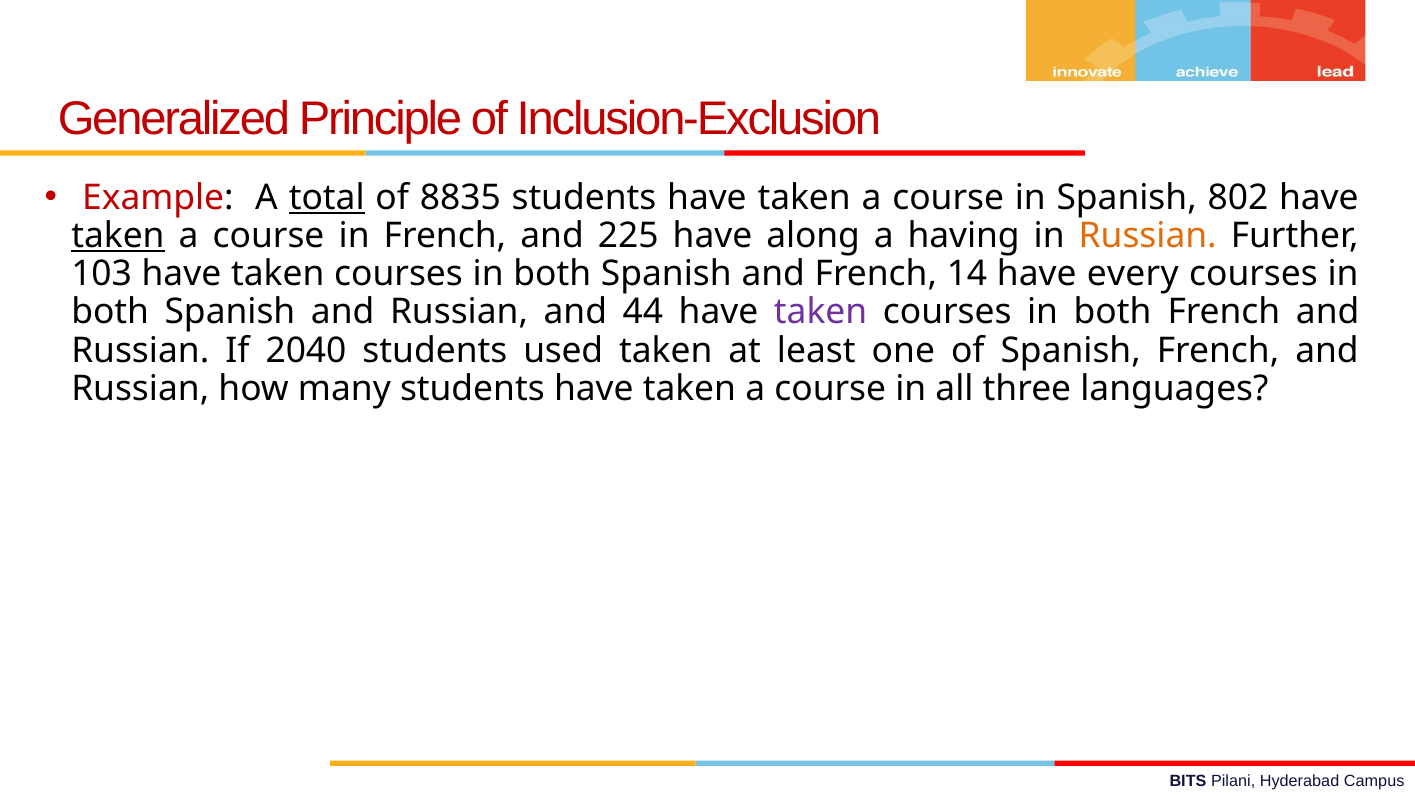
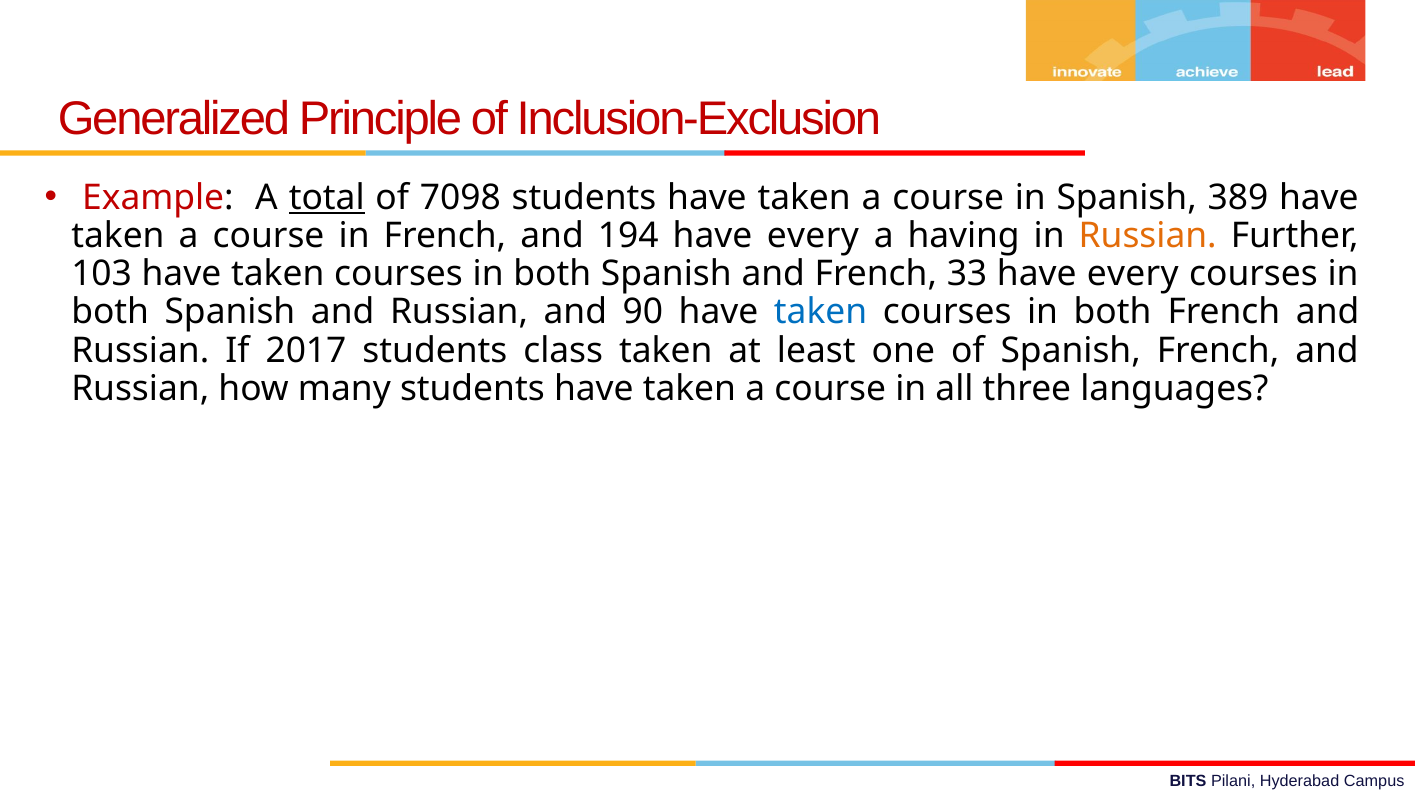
8835: 8835 -> 7098
802: 802 -> 389
taken at (118, 236) underline: present -> none
225: 225 -> 194
along at (813, 236): along -> every
14: 14 -> 33
44: 44 -> 90
taken at (821, 312) colour: purple -> blue
2040: 2040 -> 2017
used: used -> class
